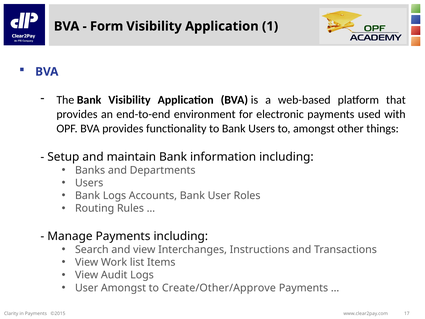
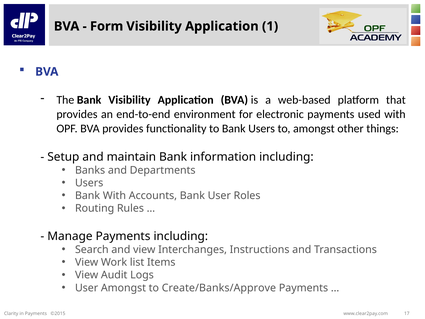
Bank Logs: Logs -> With
Create/Other/Approve: Create/Other/Approve -> Create/Banks/Approve
